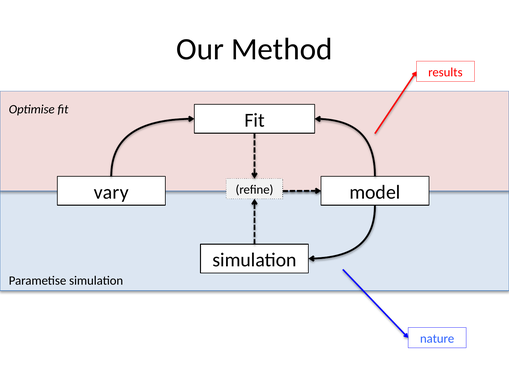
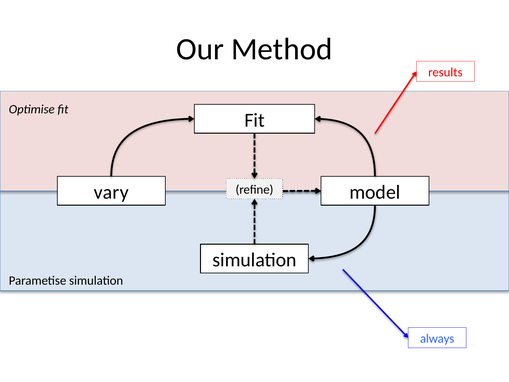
nature: nature -> always
